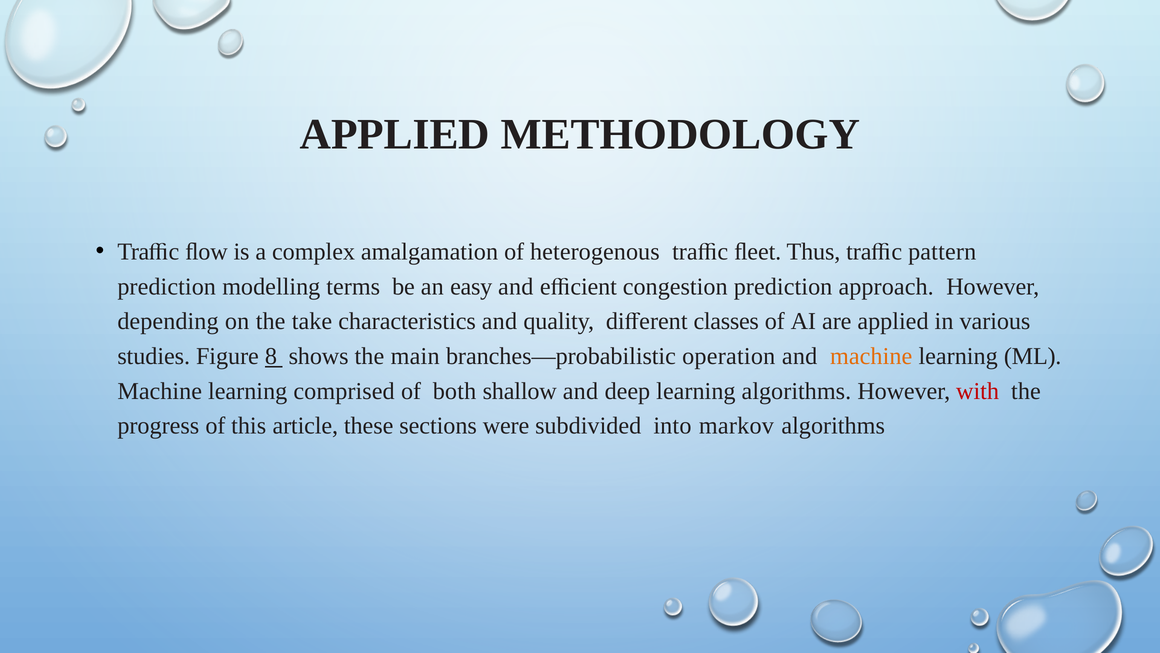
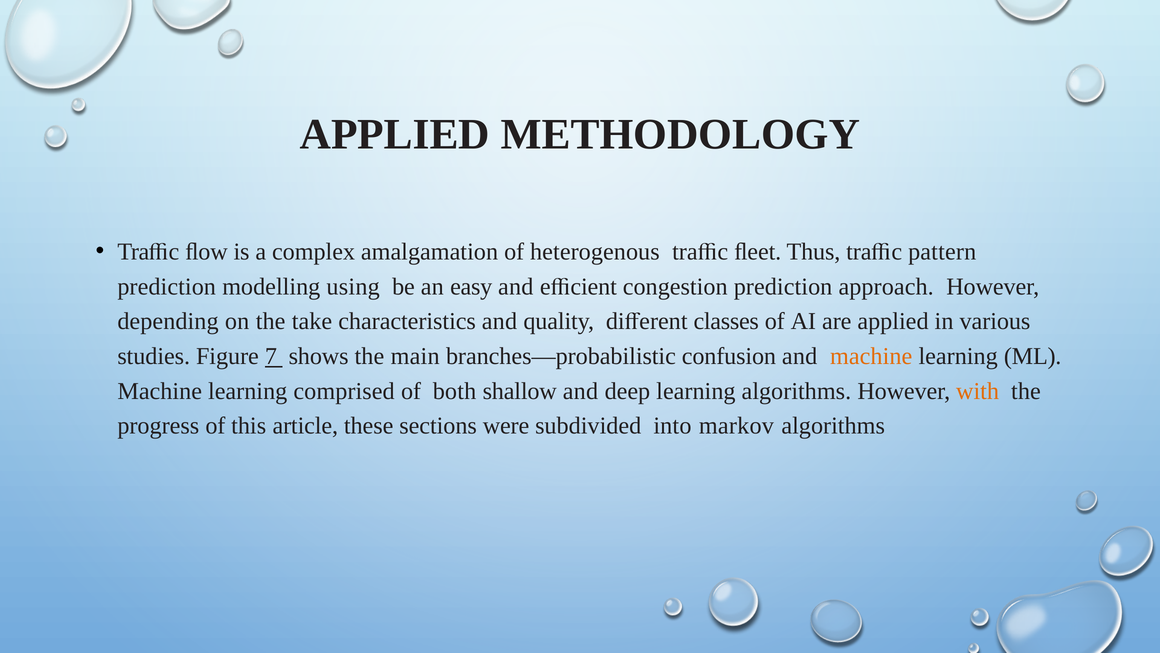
terms: terms -> using
8: 8 -> 7
operation: operation -> confusion
with colour: red -> orange
